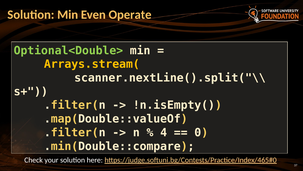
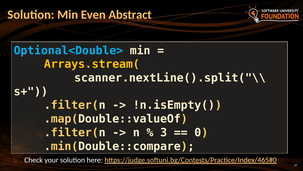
Operate: Operate -> Abstract
Optional<Double> colour: light green -> light blue
4: 4 -> 3
